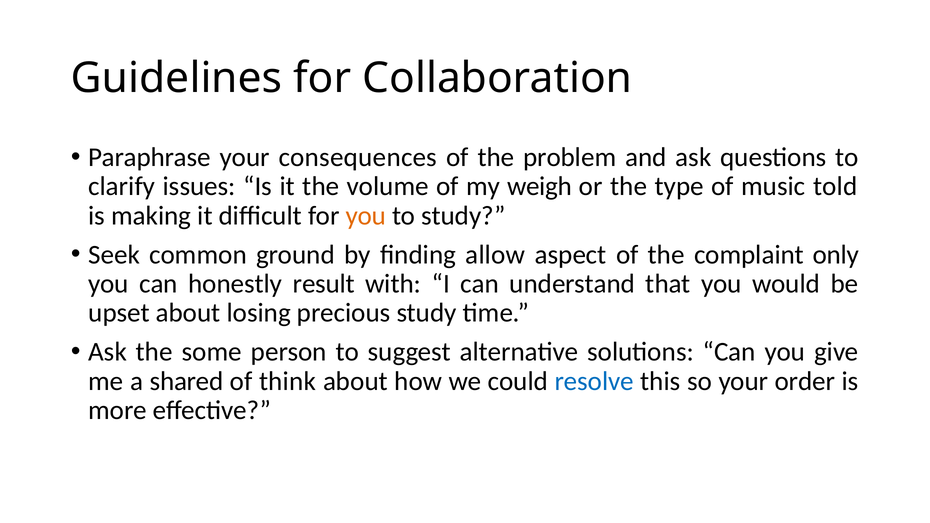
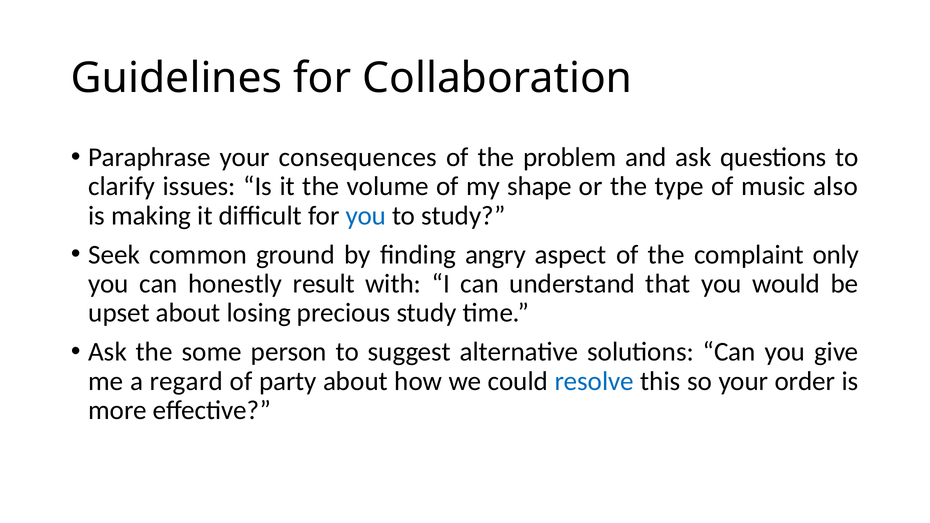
weigh: weigh -> shape
told: told -> also
you at (366, 216) colour: orange -> blue
allow: allow -> angry
shared: shared -> regard
think: think -> party
